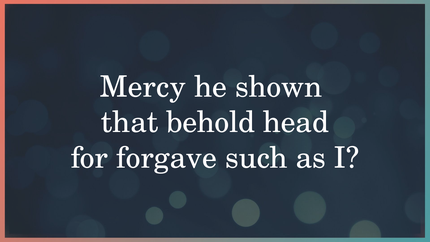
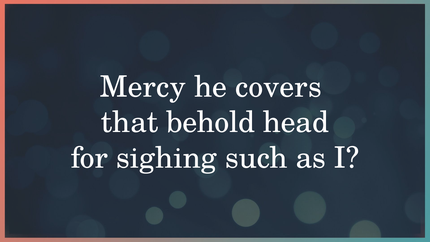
shown: shown -> covers
forgave: forgave -> sighing
